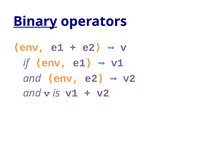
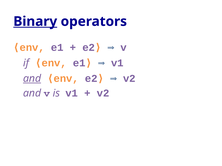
and at (32, 79) underline: none -> present
